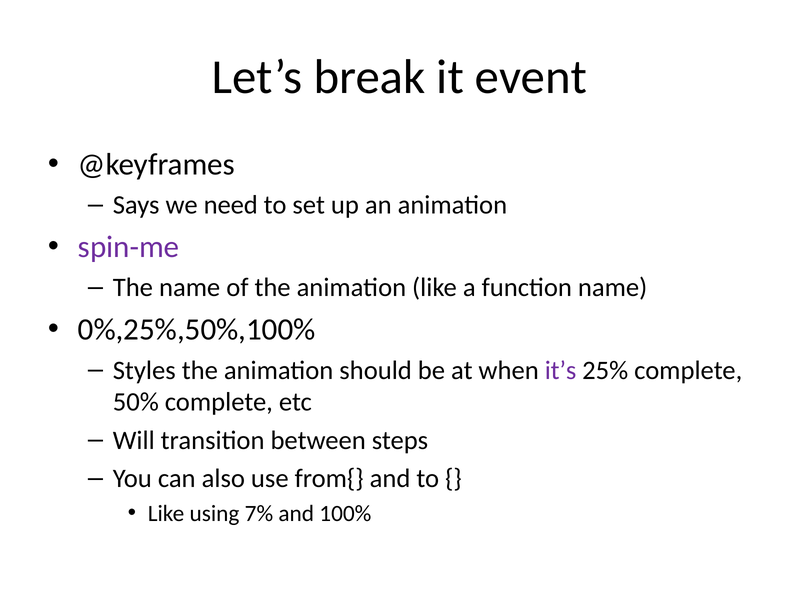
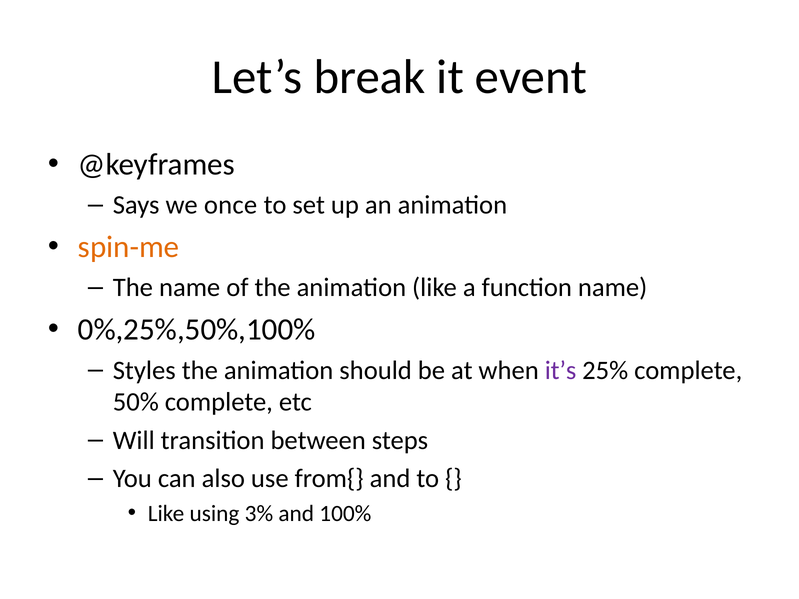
need: need -> once
spin-me colour: purple -> orange
7%: 7% -> 3%
